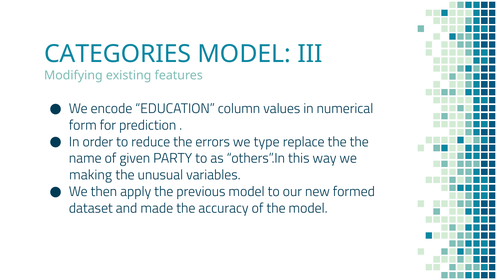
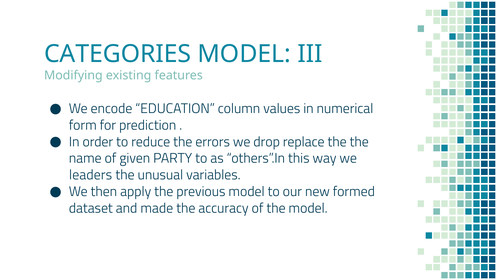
type: type -> drop
making: making -> leaders
